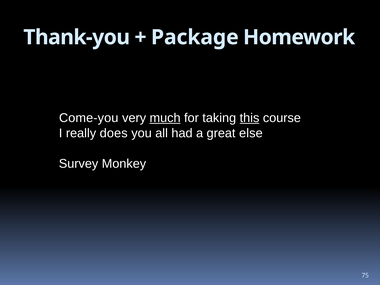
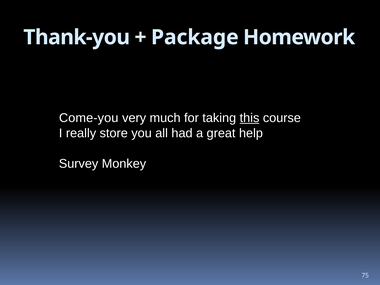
much underline: present -> none
does: does -> store
else: else -> help
